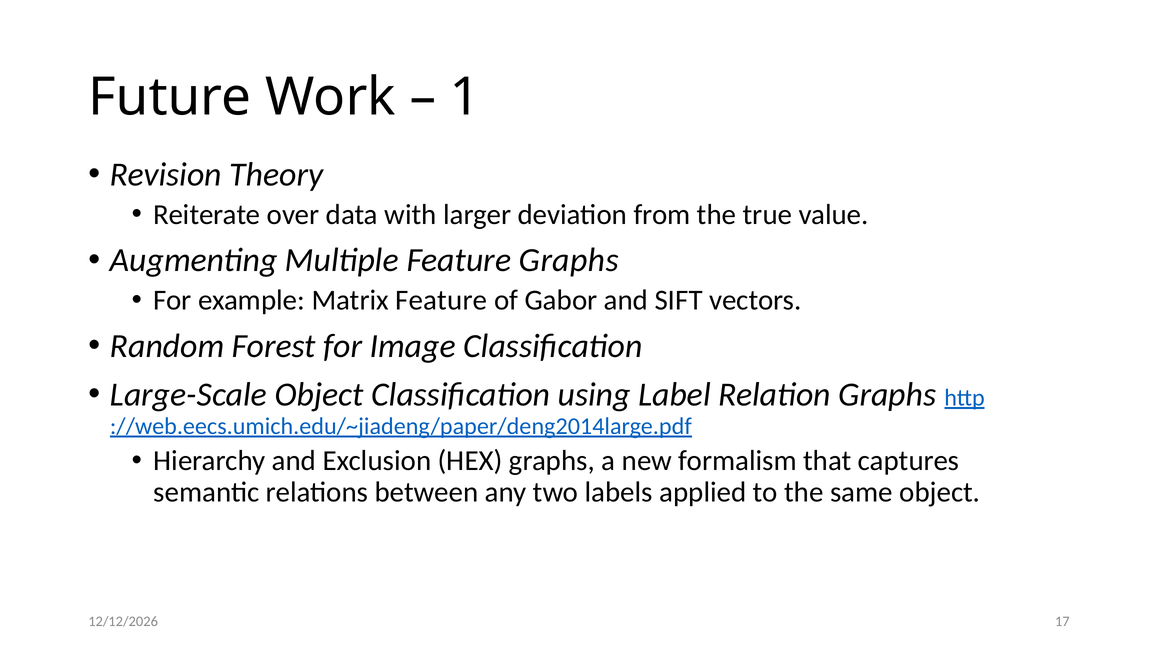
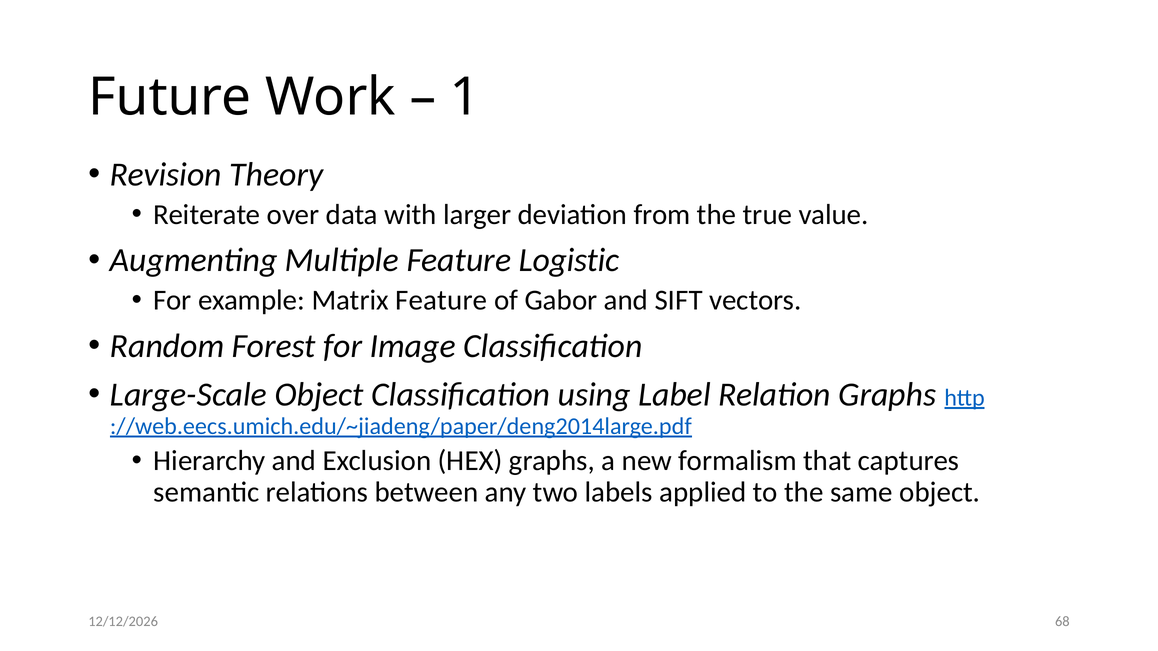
Feature Graphs: Graphs -> Logistic
17: 17 -> 68
